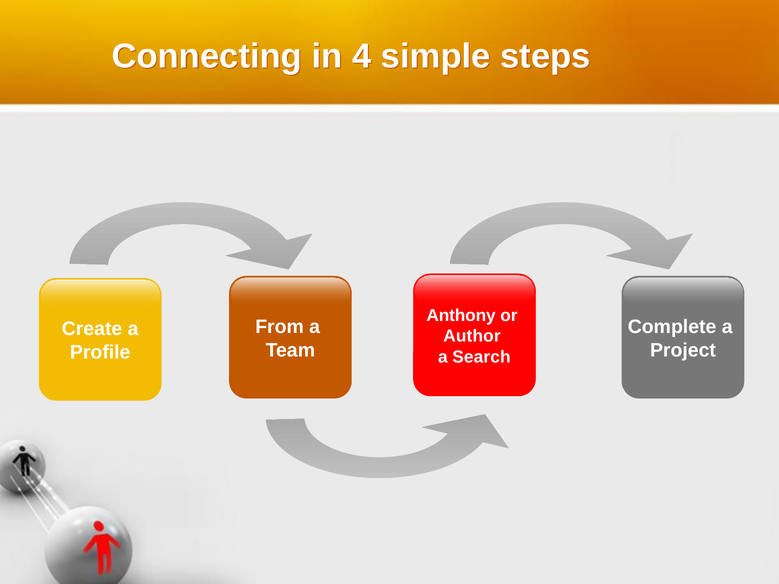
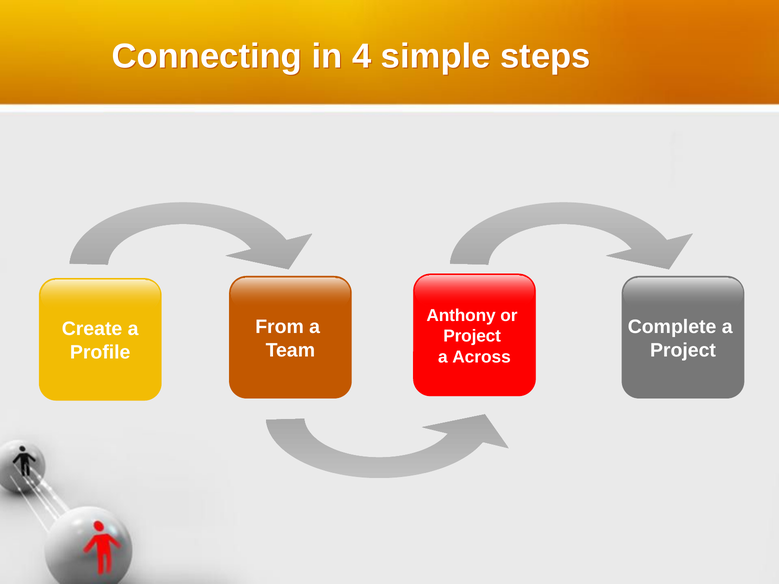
Author at (472, 336): Author -> Project
Search: Search -> Across
